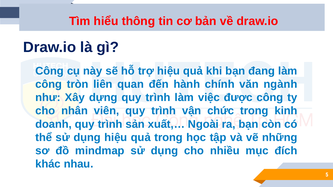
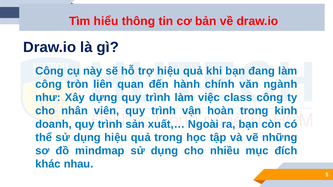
được: được -> class
chức: chức -> hoàn
